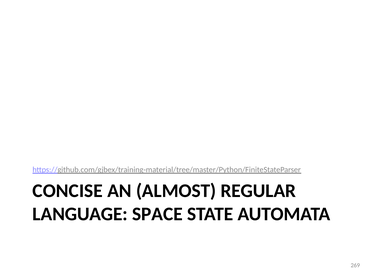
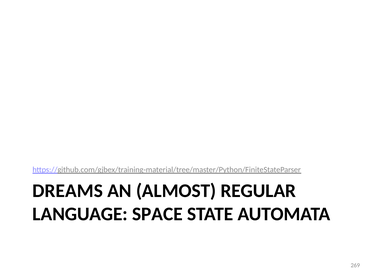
CONCISE: CONCISE -> DREAMS
